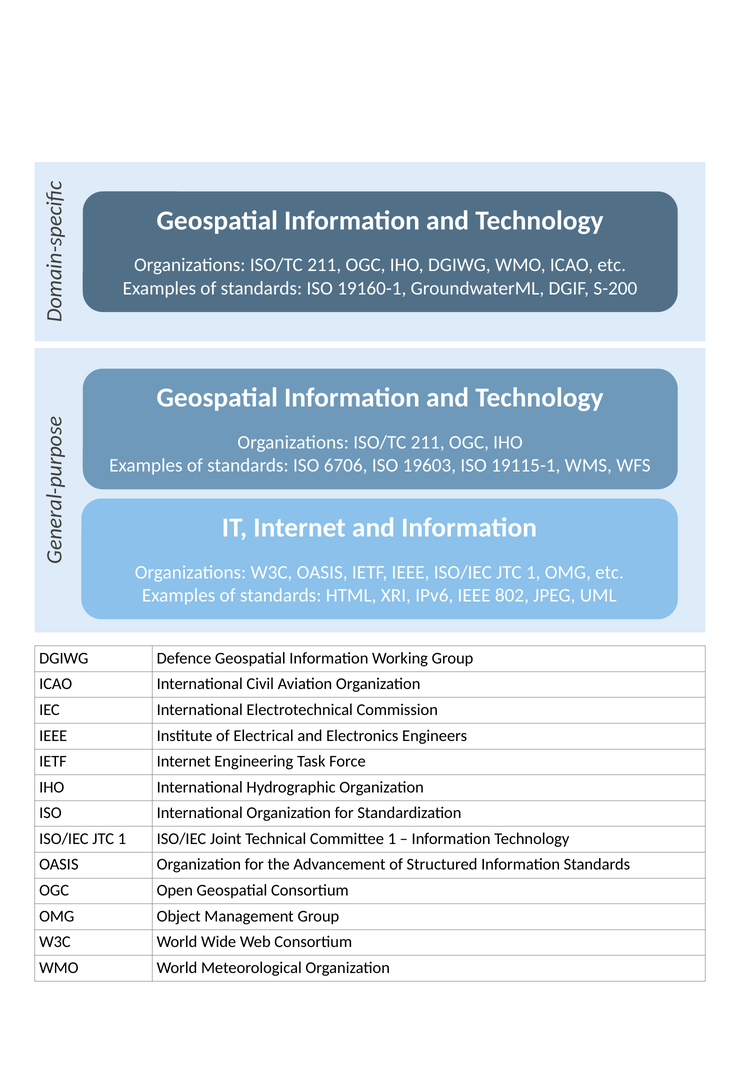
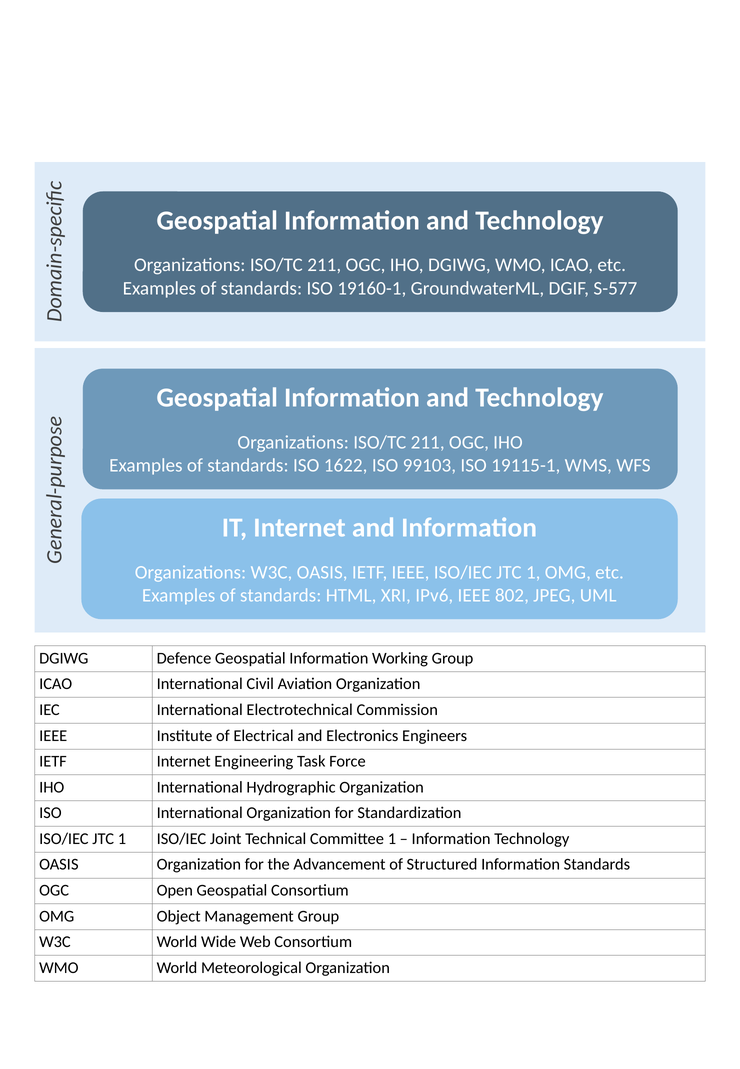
S-200: S-200 -> S-577
6706: 6706 -> 1622
19603: 19603 -> 99103
